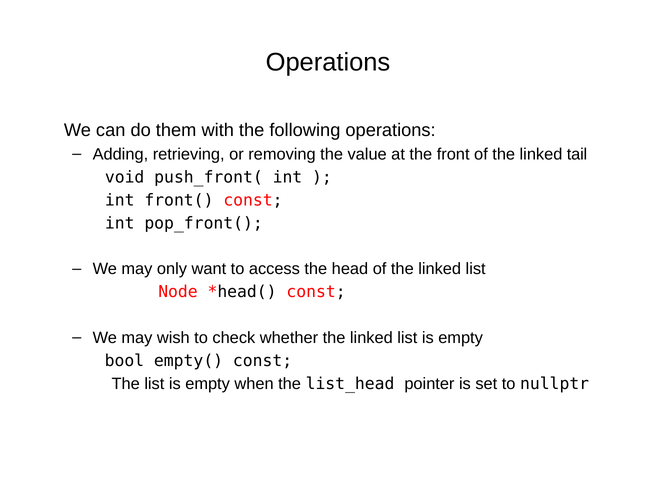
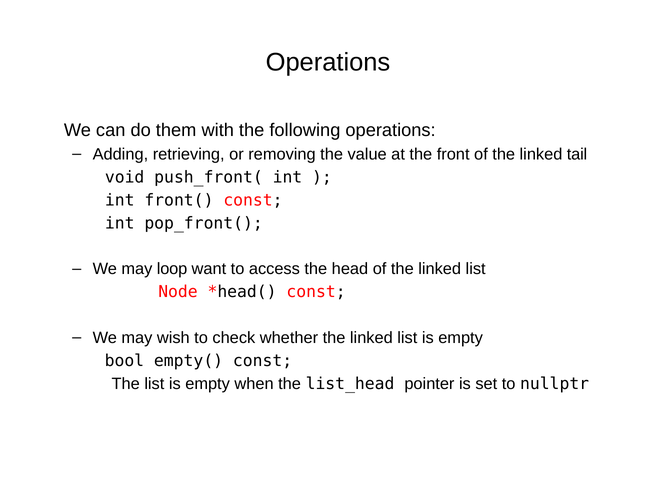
only: only -> loop
